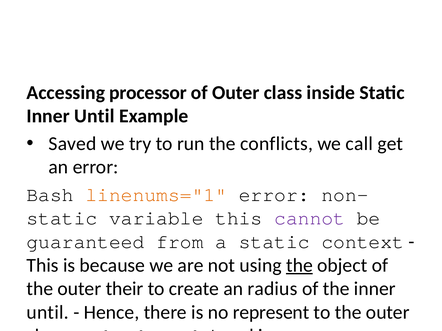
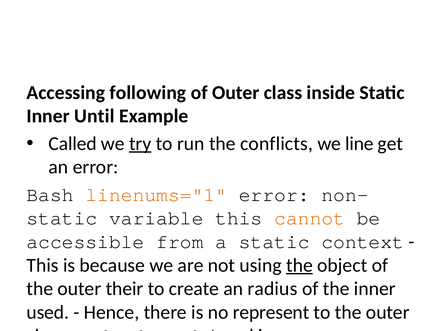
processor: processor -> following
Saved: Saved -> Called
try underline: none -> present
call: call -> line
cannot colour: purple -> orange
guaranteed: guaranteed -> accessible
until at (48, 313): until -> used
